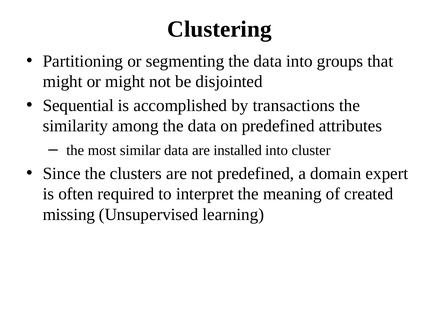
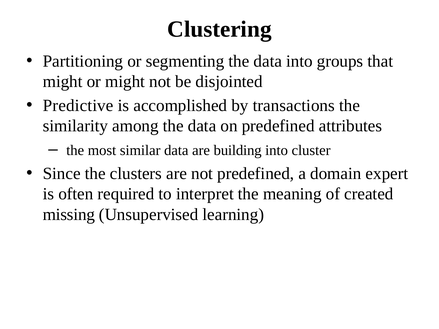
Sequential: Sequential -> Predictive
installed: installed -> building
